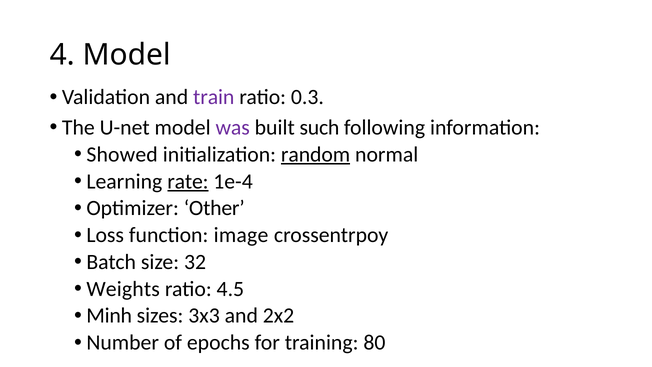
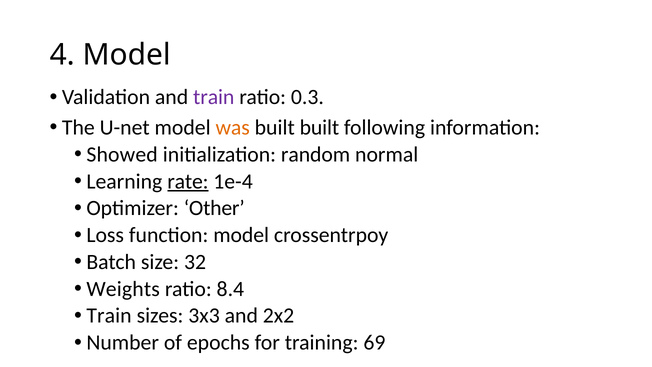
was colour: purple -> orange
built such: such -> built
random underline: present -> none
function image: image -> model
4.5: 4.5 -> 8.4
Minh at (109, 316): Minh -> Train
80: 80 -> 69
